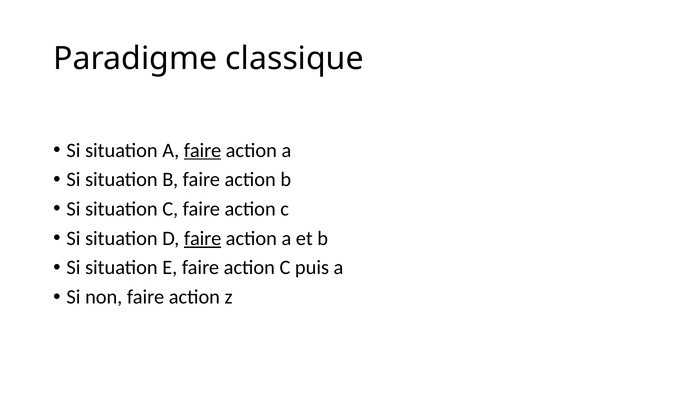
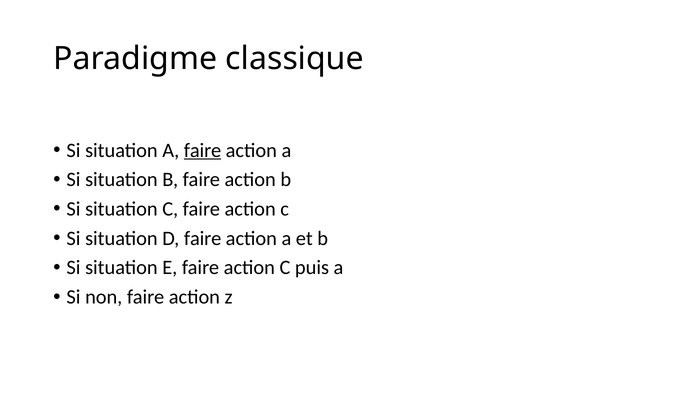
faire at (203, 238) underline: present -> none
